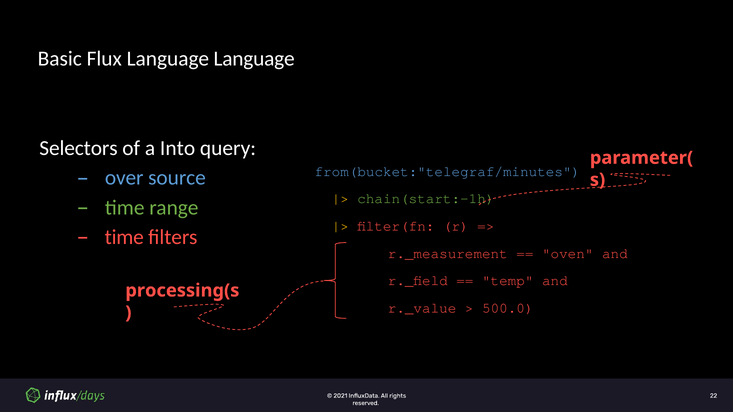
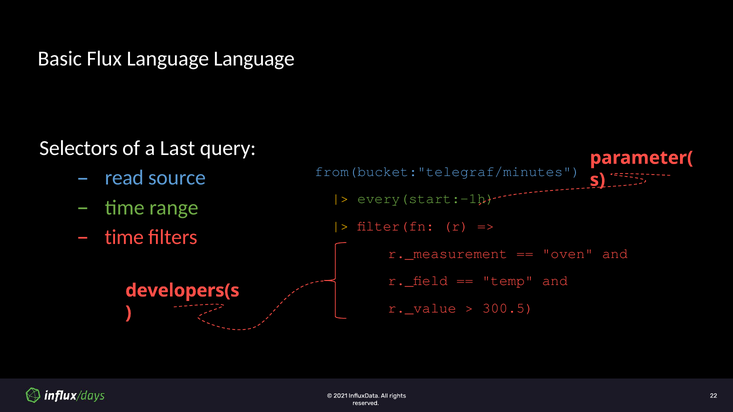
Into: Into -> Last
over: over -> read
chain(start:-1h: chain(start:-1h -> every(start:-1h
processing(s: processing(s -> developers(s
500.0: 500.0 -> 300.5
